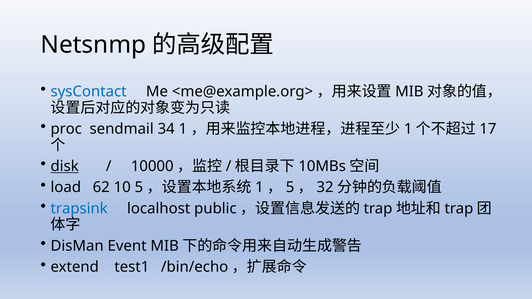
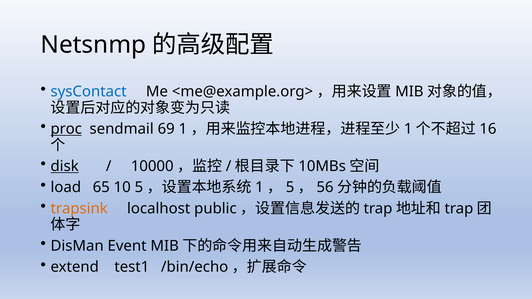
proc underline: none -> present
34: 34 -> 69
17: 17 -> 16
62: 62 -> 65
32: 32 -> 56
trapsink colour: blue -> orange
